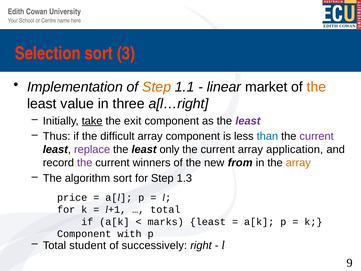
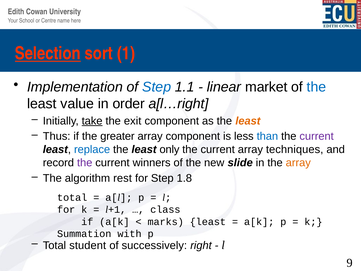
Selection underline: none -> present
3: 3 -> 1
Step at (157, 87) colour: orange -> blue
the at (316, 87) colour: orange -> blue
three: three -> order
least at (248, 121) colour: purple -> orange
difficult: difficult -> greater
replace colour: purple -> blue
application: application -> techniques
from: from -> slide
algorithm sort: sort -> rest
1.3: 1.3 -> 1.8
price at (72, 197): price -> total
total at (165, 209): total -> class
Component at (84, 234): Component -> Summation
